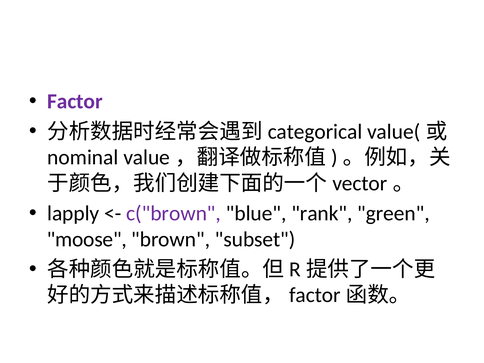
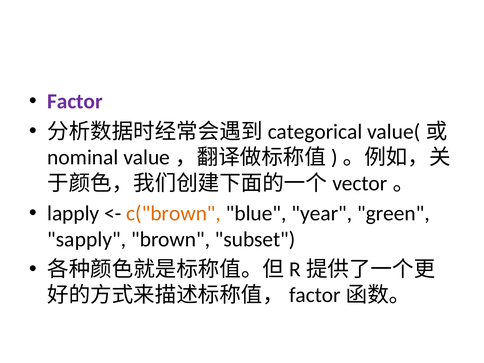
c("brown colour: purple -> orange
rank: rank -> year
moose: moose -> sapply
